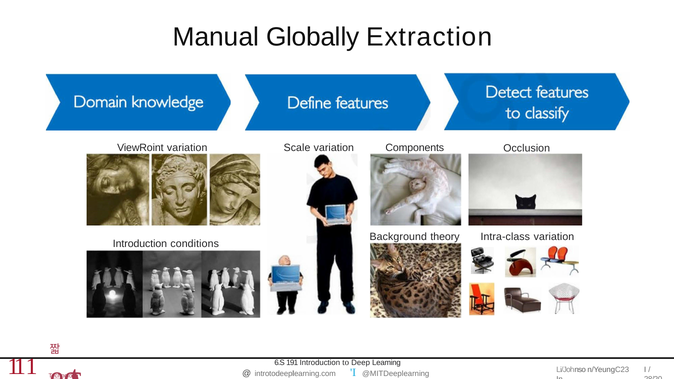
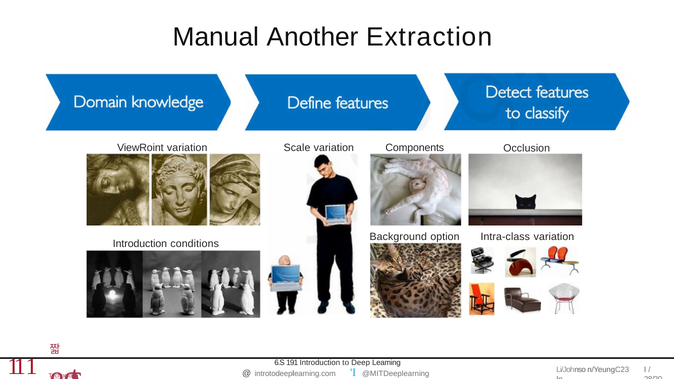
Globally: Globally -> Another
theory: theory -> option
